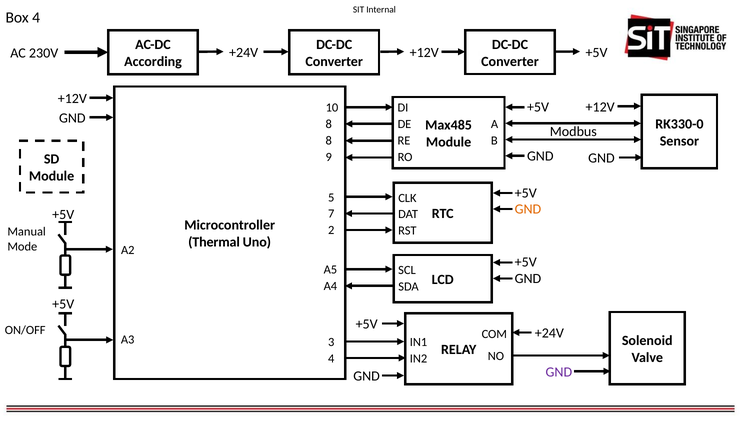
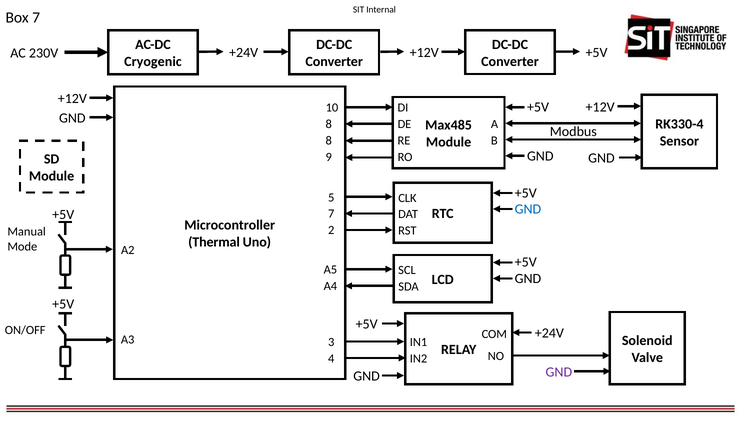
Box 4: 4 -> 7
According: According -> Cryogenic
RK330-0: RK330-0 -> RK330-4
GND at (528, 210) colour: orange -> blue
